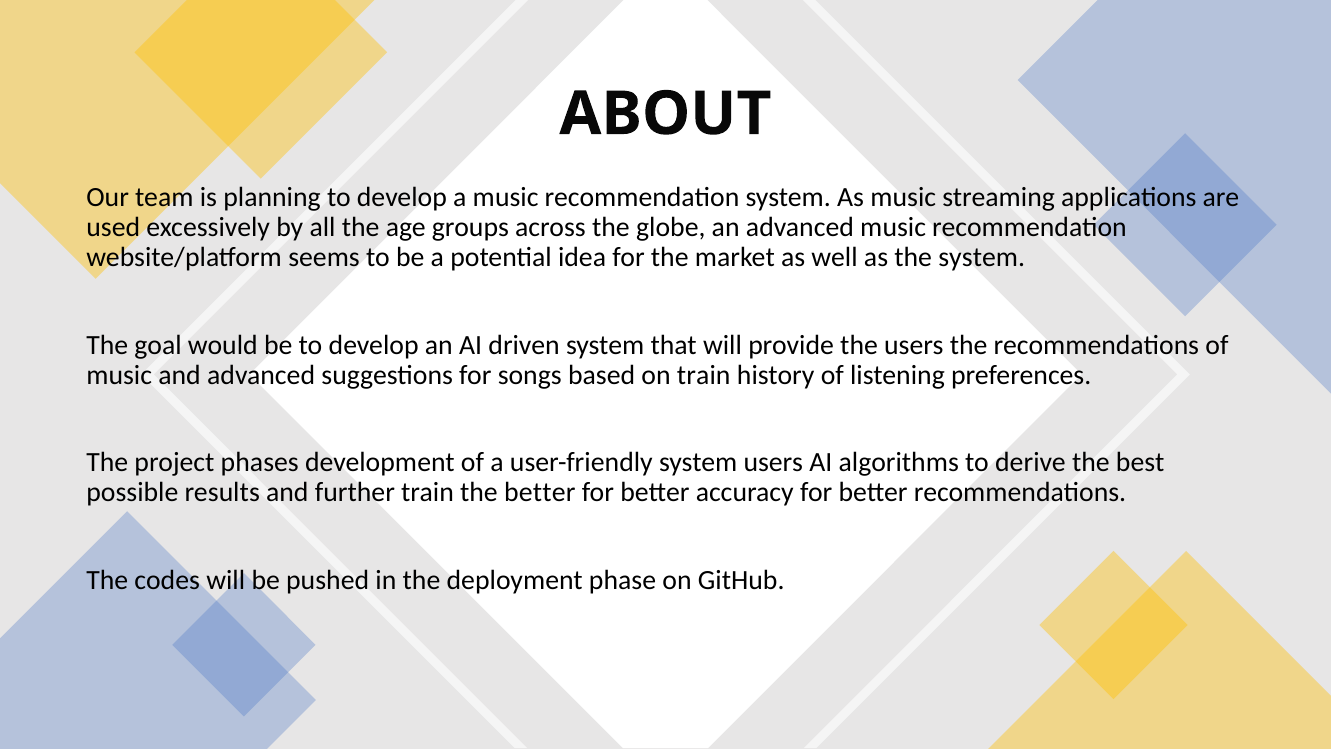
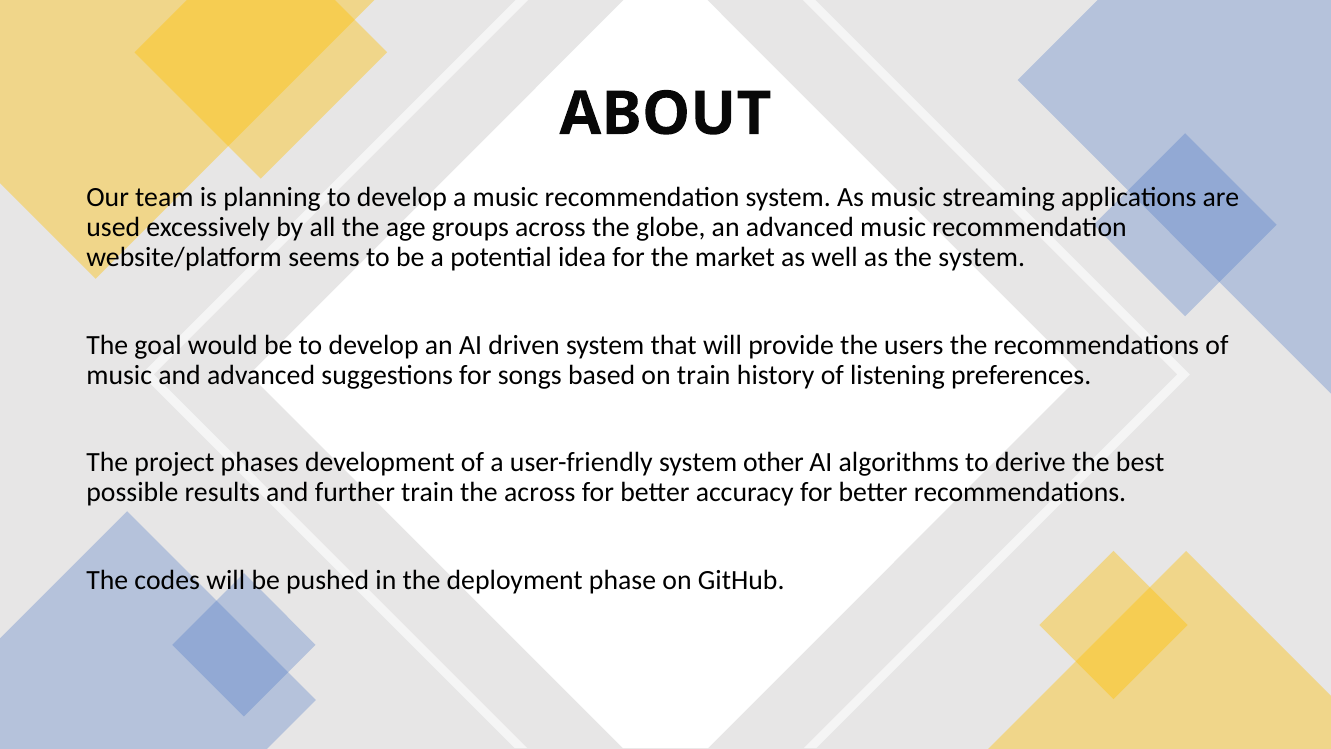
system users: users -> other
the better: better -> across
